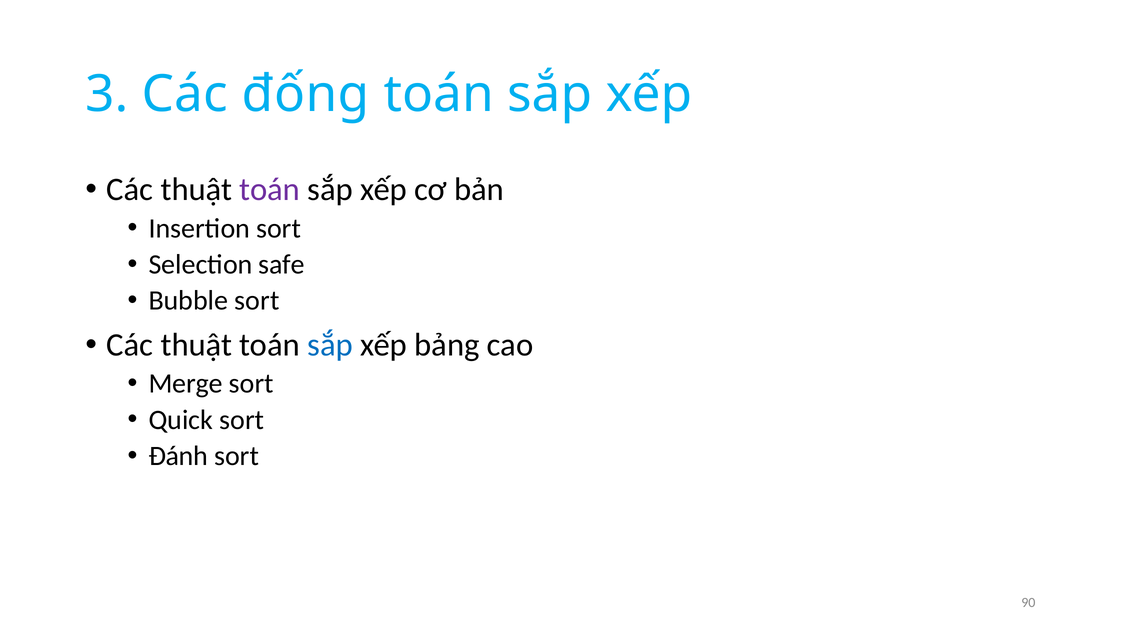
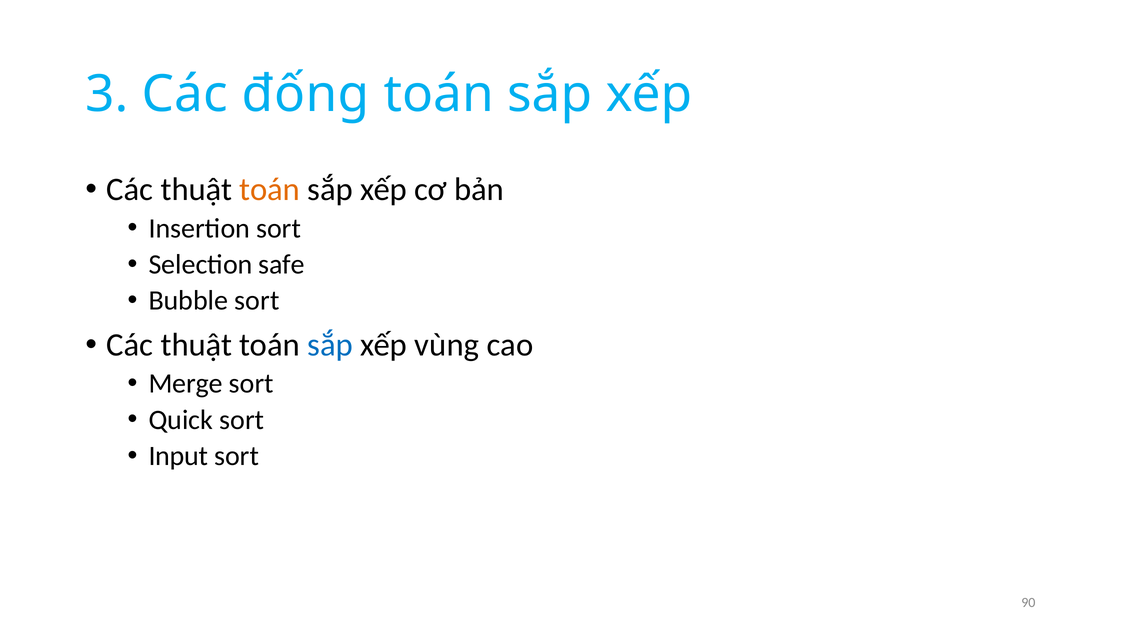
toán at (270, 190) colour: purple -> orange
bảng: bảng -> vùng
Đánh: Đánh -> Input
